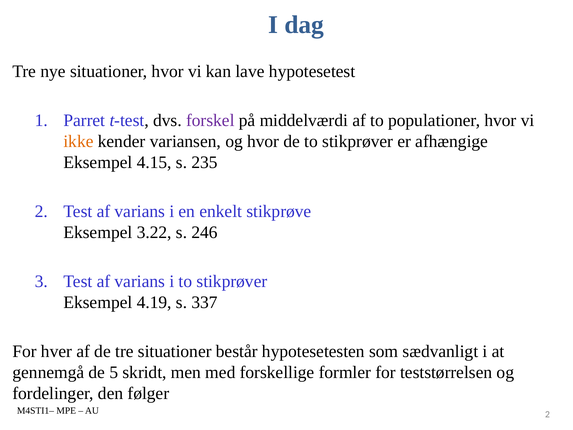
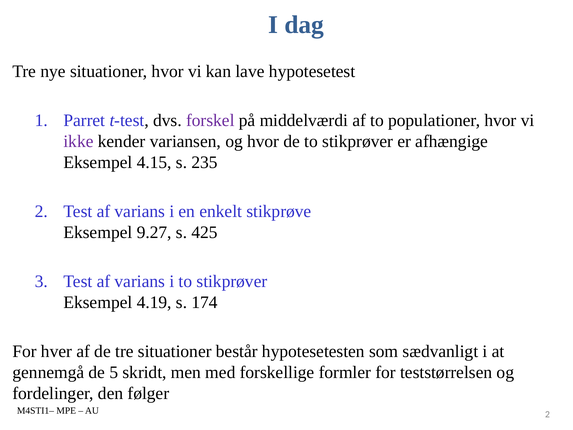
ikke colour: orange -> purple
3.22: 3.22 -> 9.27
246: 246 -> 425
337: 337 -> 174
